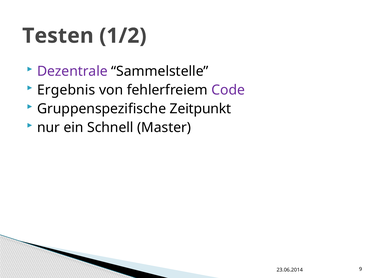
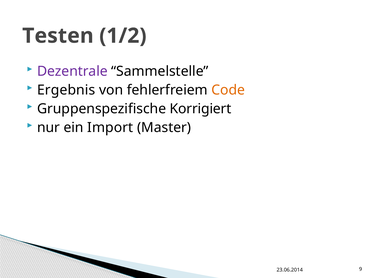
Code colour: purple -> orange
Zeitpunkt: Zeitpunkt -> Korrigiert
Schnell: Schnell -> Import
